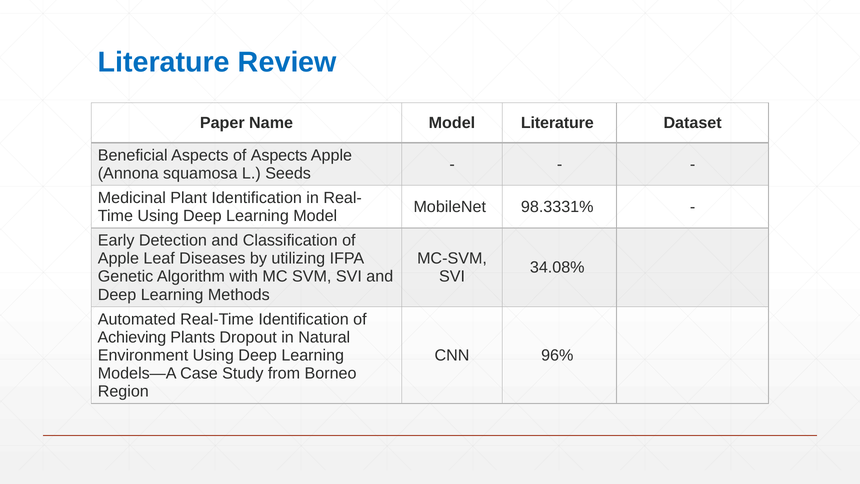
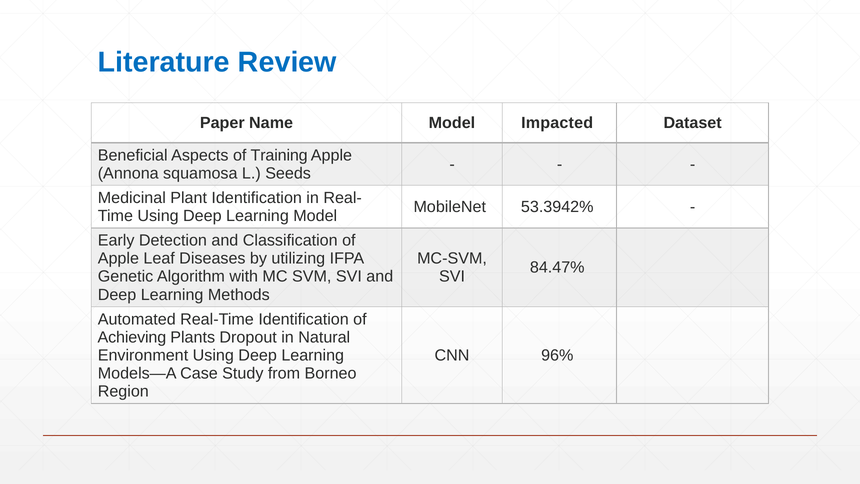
Model Literature: Literature -> Impacted
of Aspects: Aspects -> Training
98.3331%: 98.3331% -> 53.3942%
34.08%: 34.08% -> 84.47%
